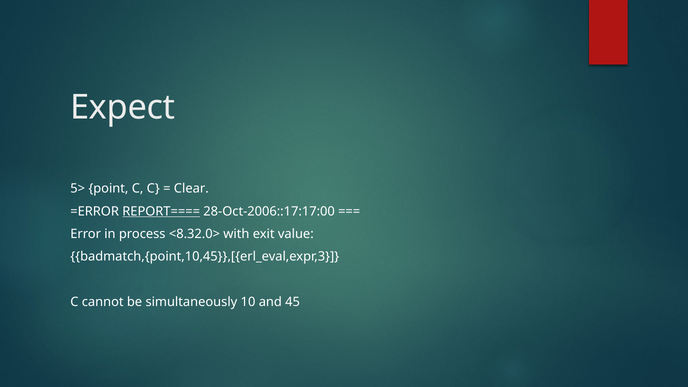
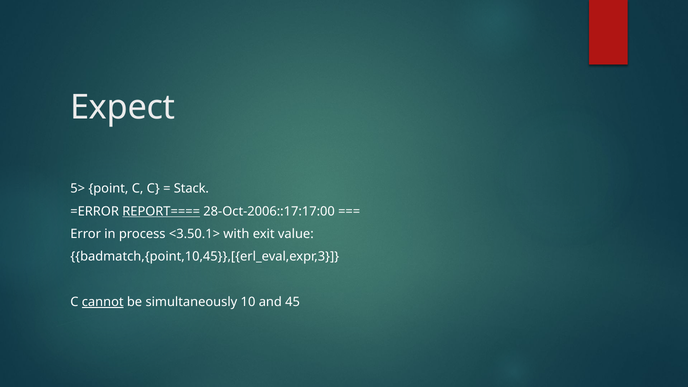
Clear: Clear -> Stack
<8.32.0>: <8.32.0> -> <3.50.1>
cannot underline: none -> present
